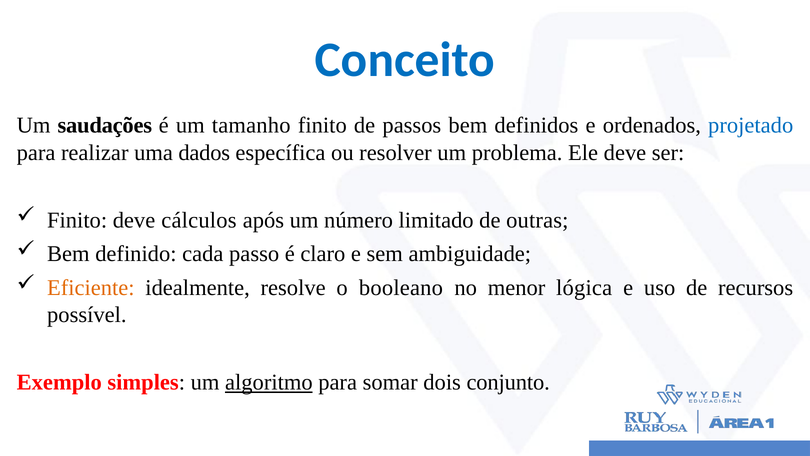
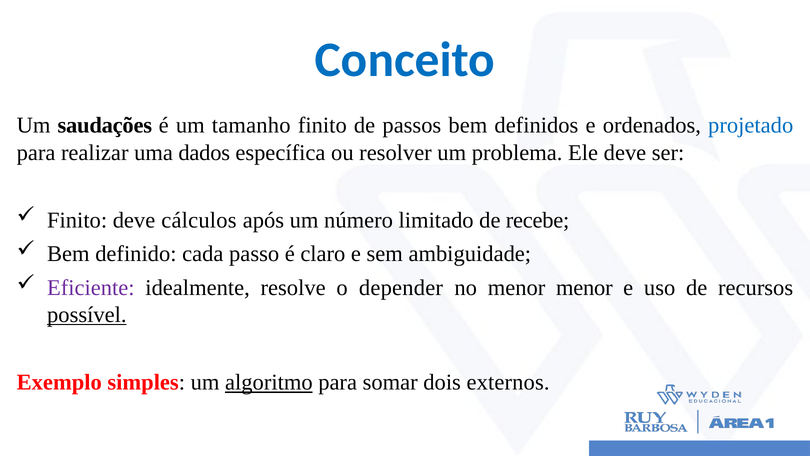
outras: outras -> recebe
Eficiente colour: orange -> purple
booleano: booleano -> depender
menor lógica: lógica -> menor
possível underline: none -> present
conjunto: conjunto -> externos
